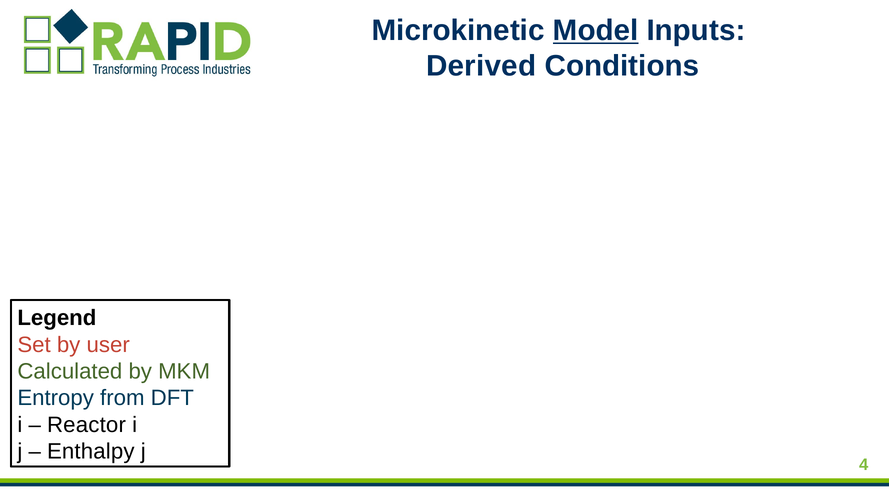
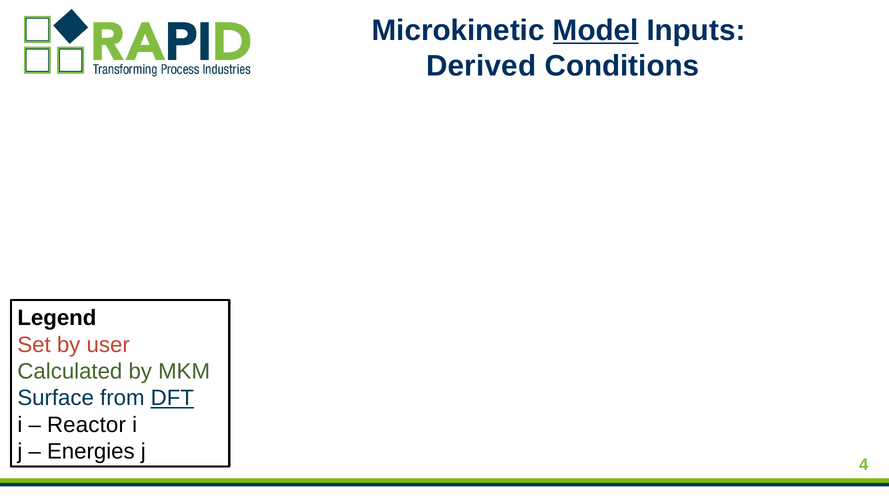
Entropy: Entropy -> Surface
DFT underline: none -> present
Enthalpy: Enthalpy -> Energies
